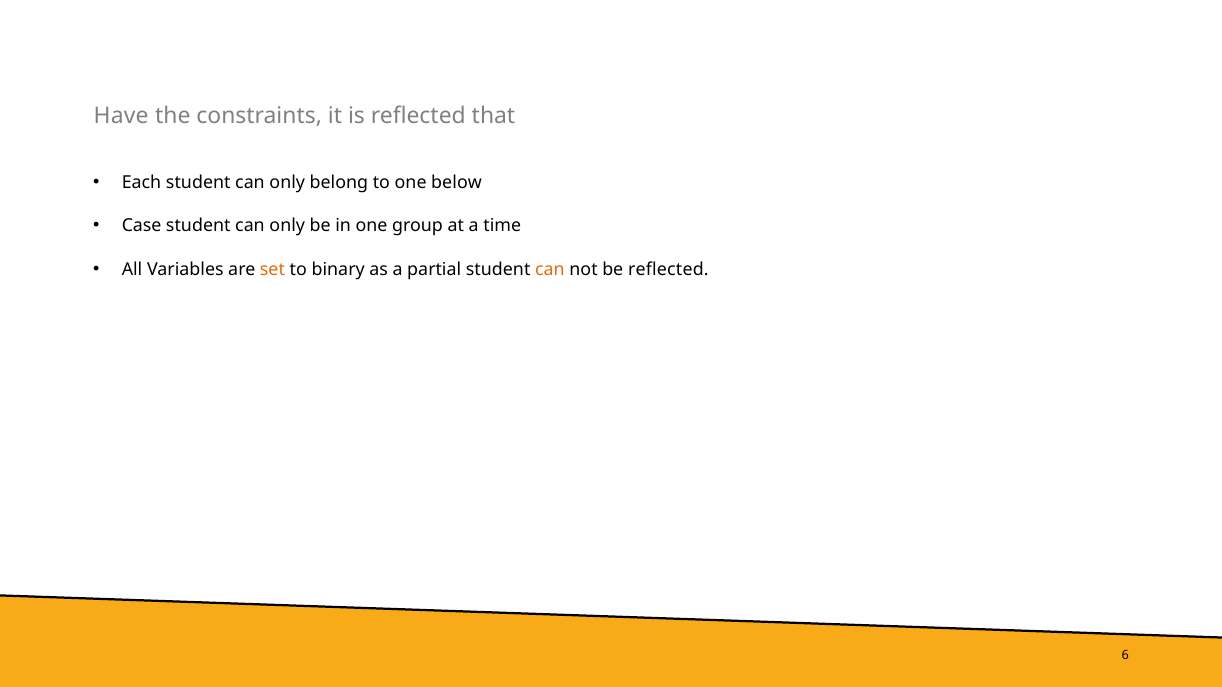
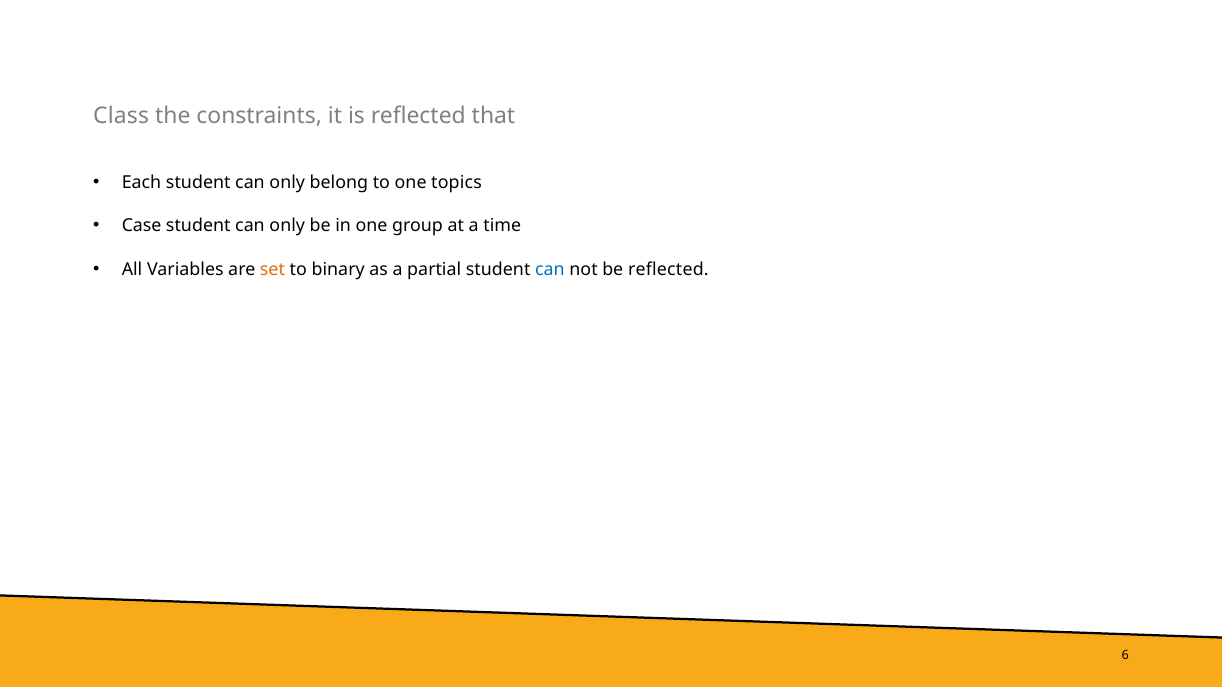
Have: Have -> Class
below: below -> topics
can at (550, 269) colour: orange -> blue
